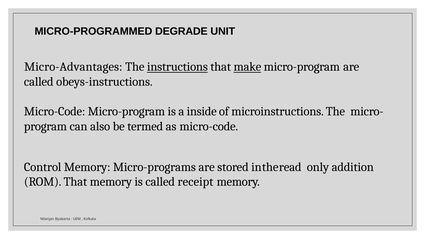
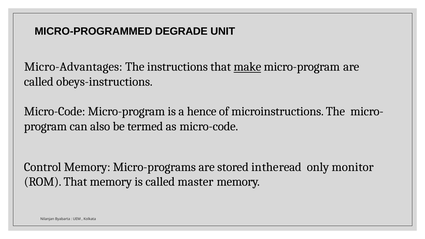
instructions underline: present -> none
inside: inside -> hence
addition: addition -> monitor
receipt: receipt -> master
